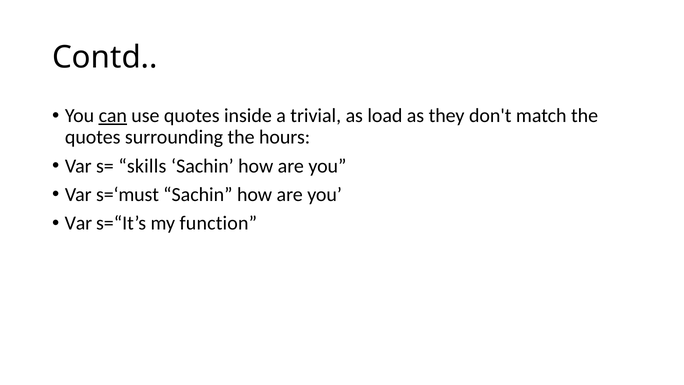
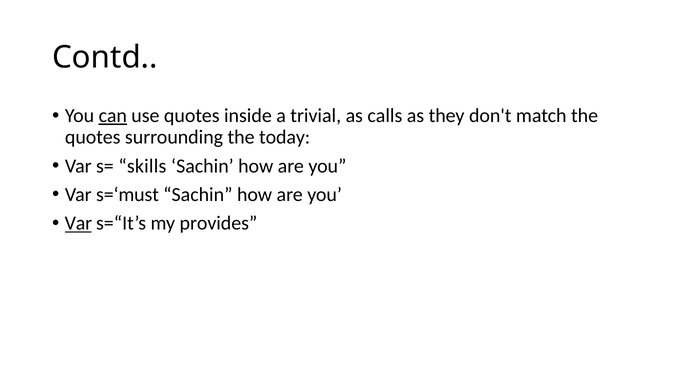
load: load -> calls
hours: hours -> today
Var at (78, 223) underline: none -> present
function: function -> provides
